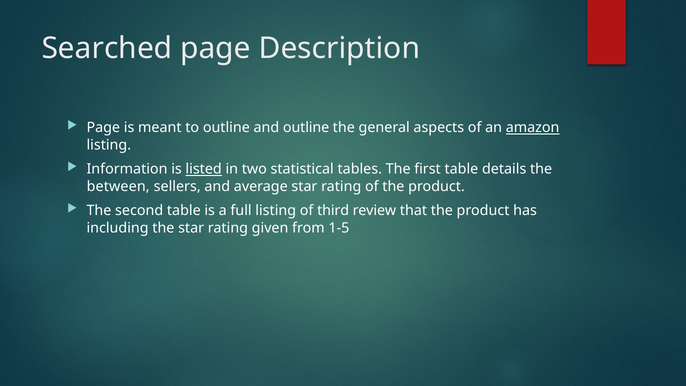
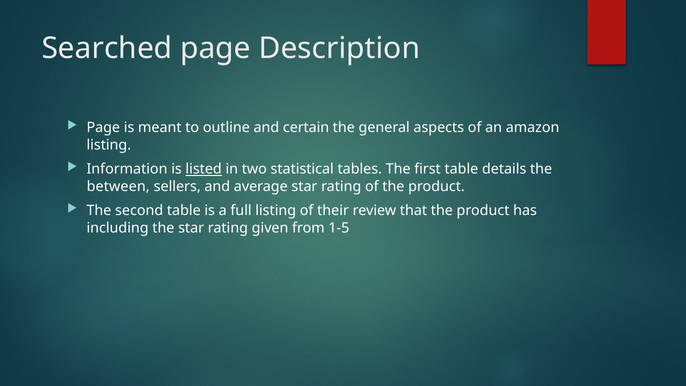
and outline: outline -> certain
amazon underline: present -> none
third: third -> their
